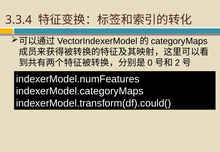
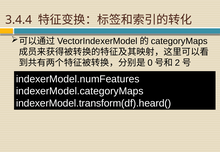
3.3.4: 3.3.4 -> 3.4.4
indexerModel.transform(df).could(: indexerModel.transform(df).could( -> indexerModel.transform(df).heard(
